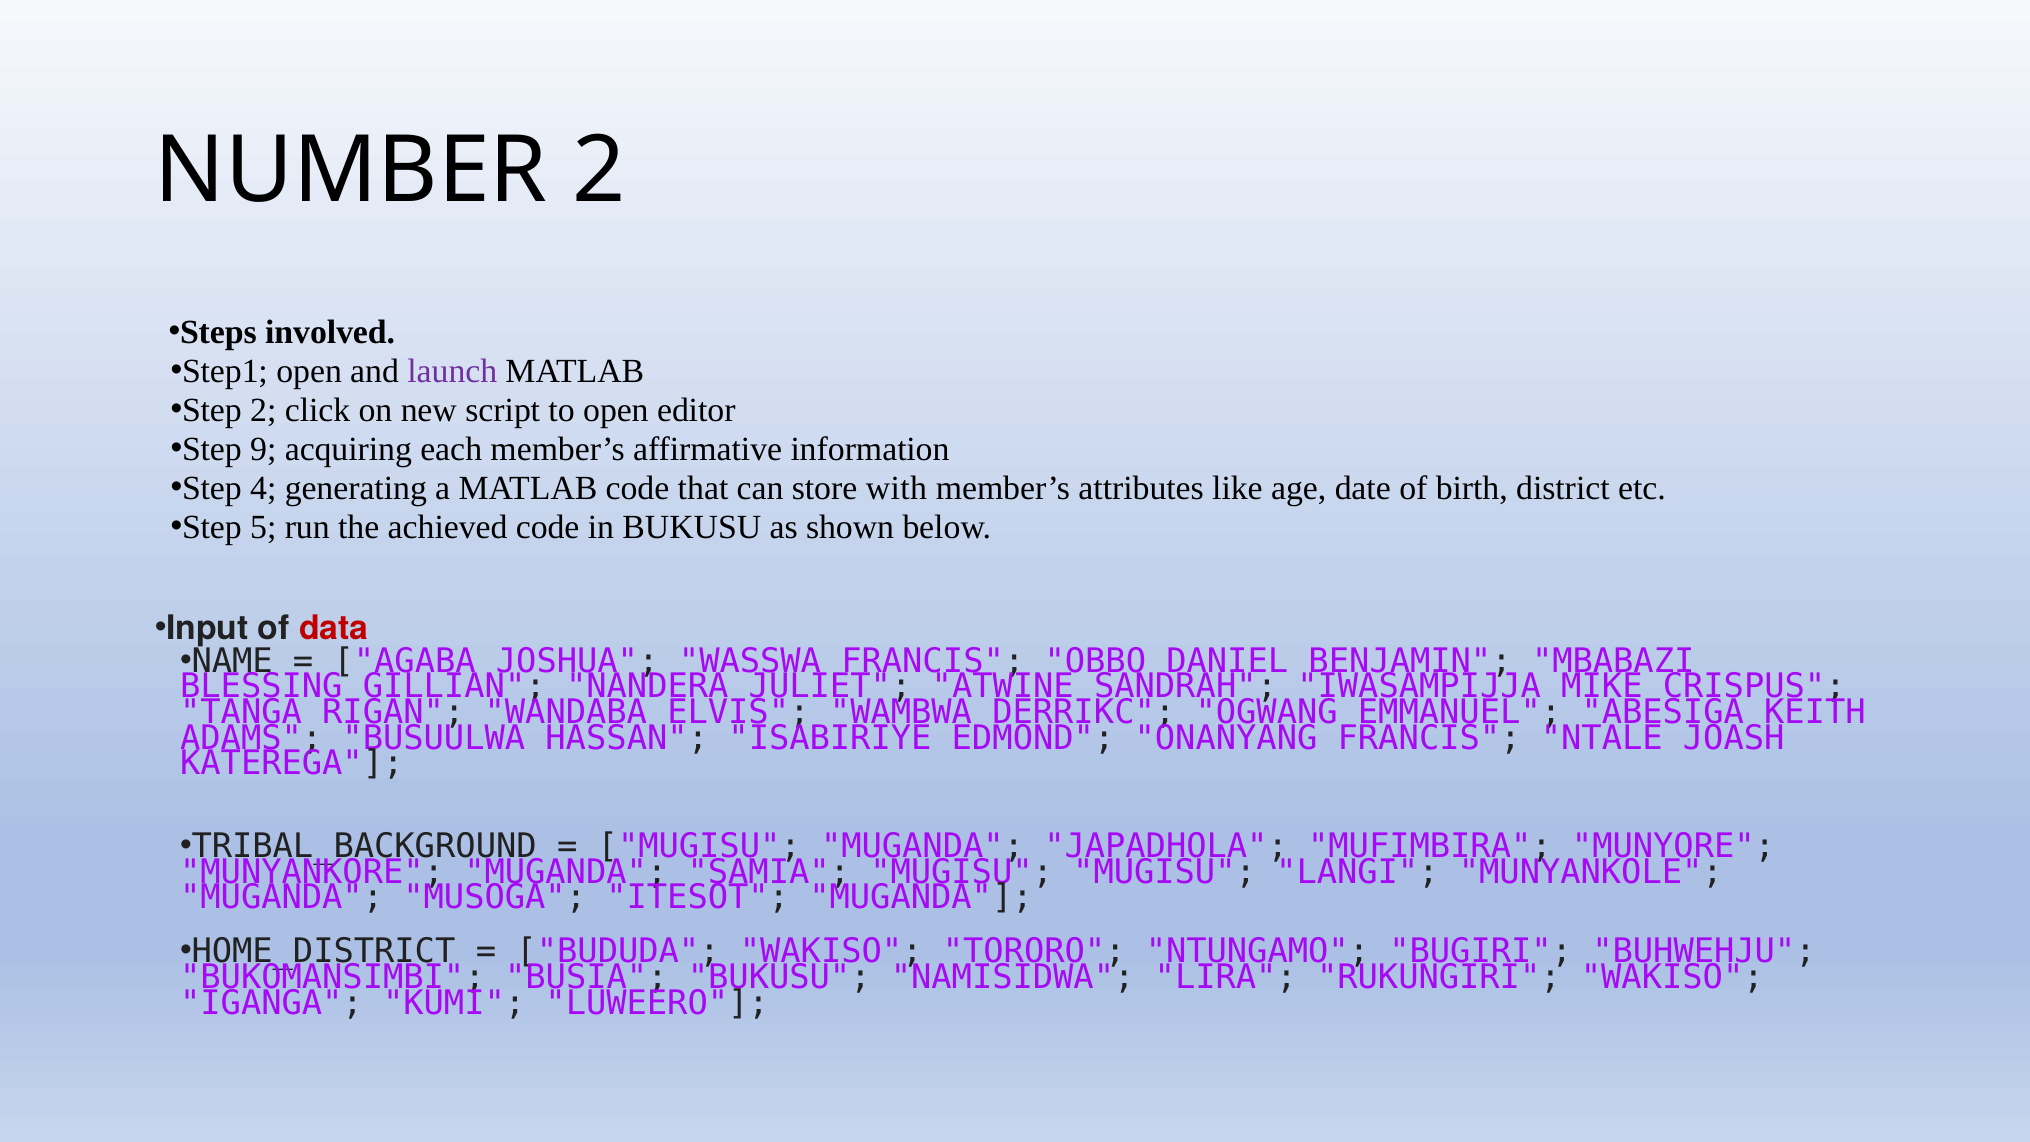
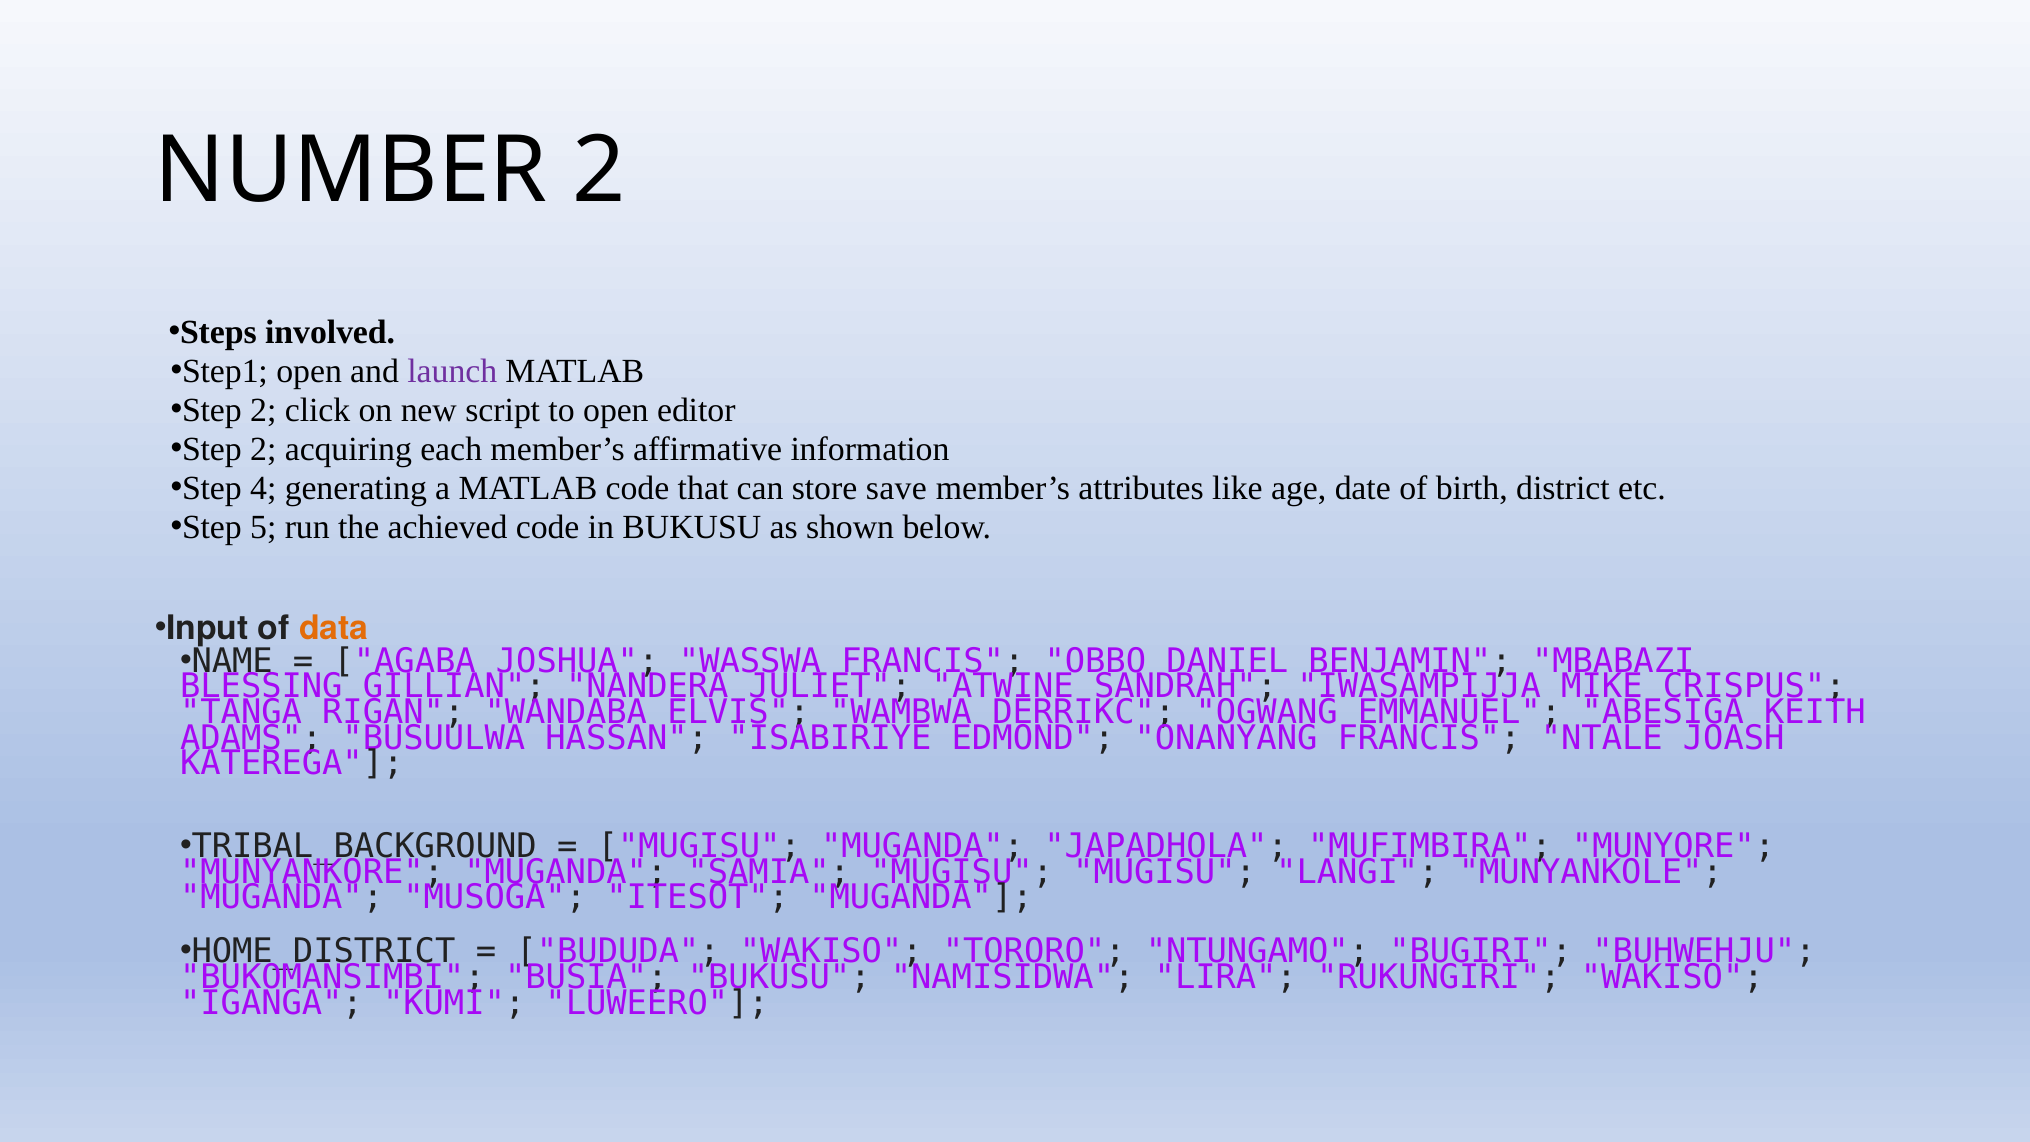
9 at (263, 449): 9 -> 2
with: with -> save
data colour: red -> orange
